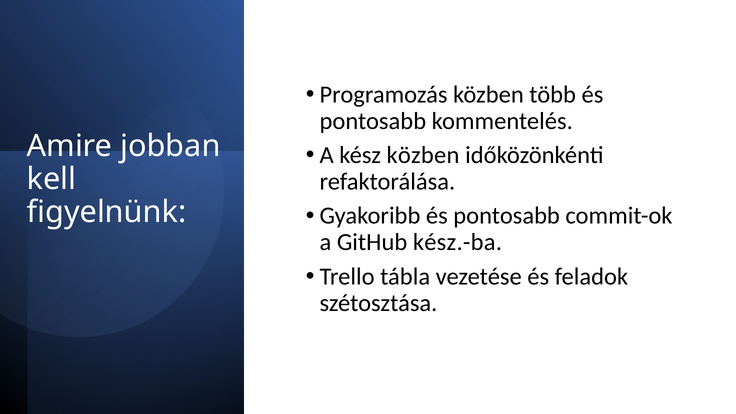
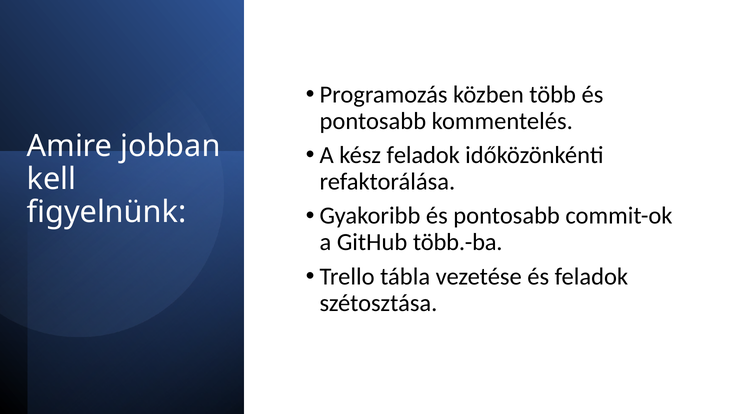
kész közben: közben -> feladok
kész.-ba: kész.-ba -> több.-ba
